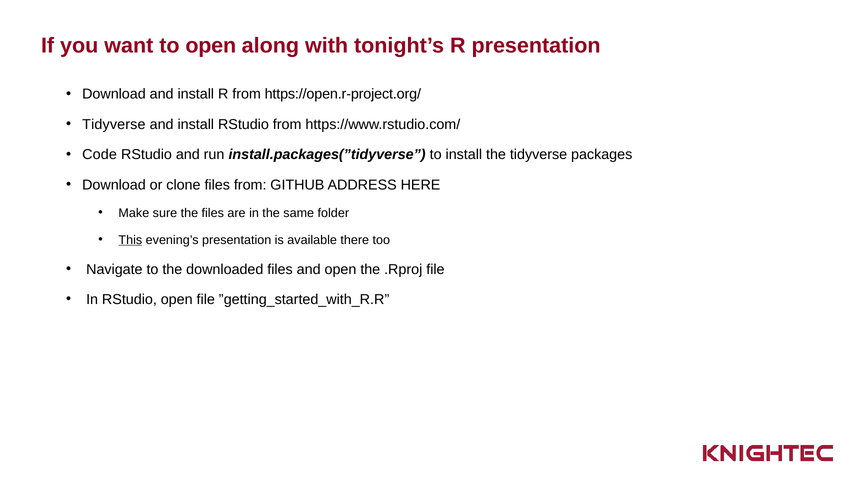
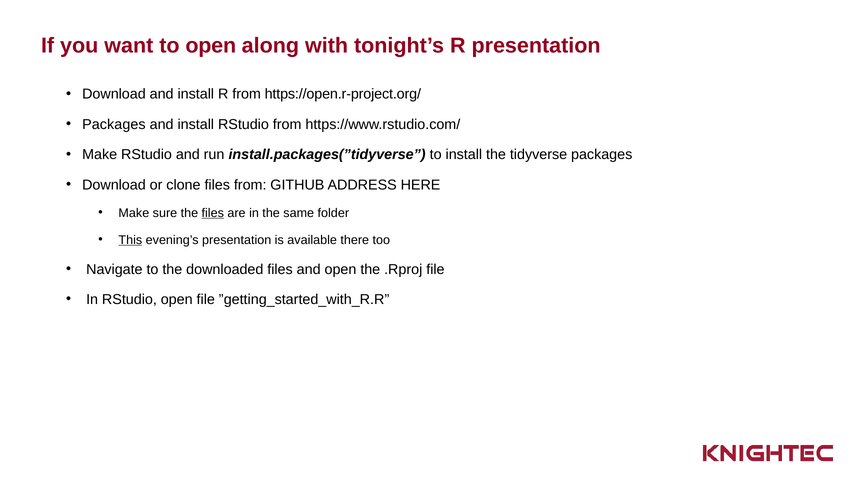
Tidyverse at (114, 124): Tidyverse -> Packages
Code at (100, 155): Code -> Make
files at (213, 213) underline: none -> present
